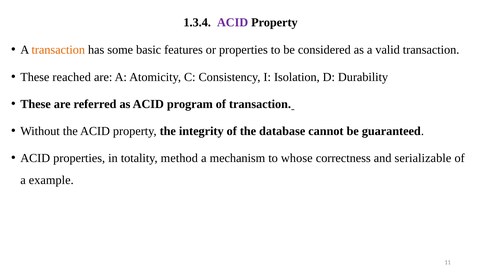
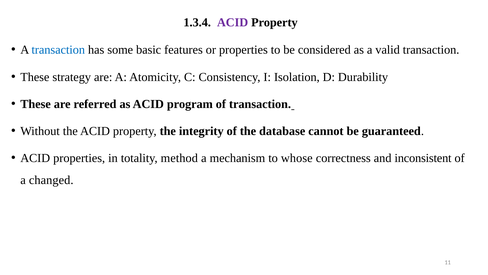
transaction at (58, 50) colour: orange -> blue
reached: reached -> strategy
serializable: serializable -> inconsistent
example: example -> changed
